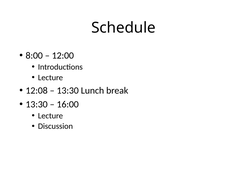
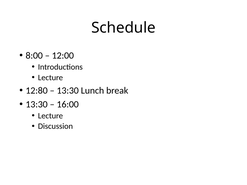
12:08: 12:08 -> 12:80
